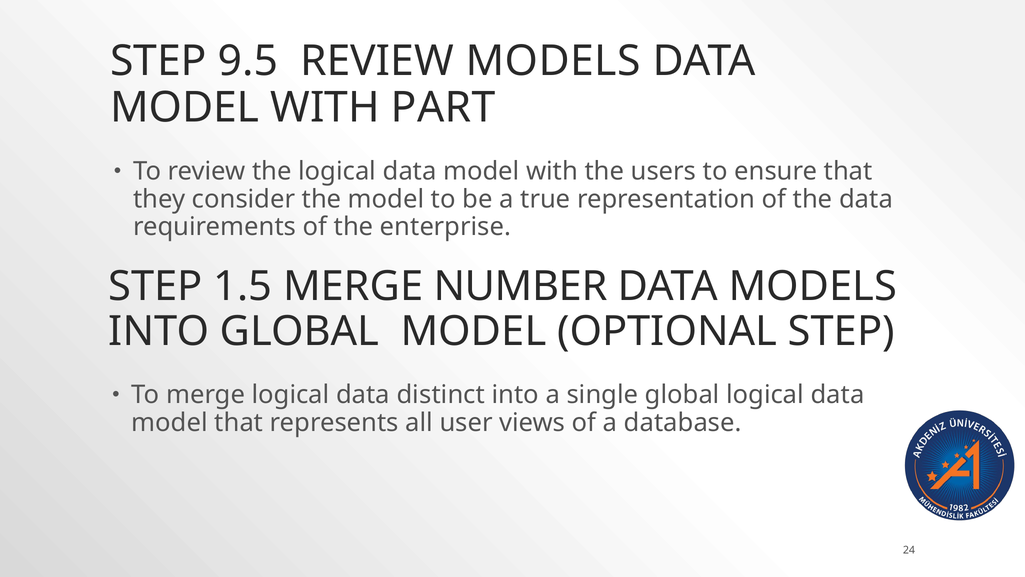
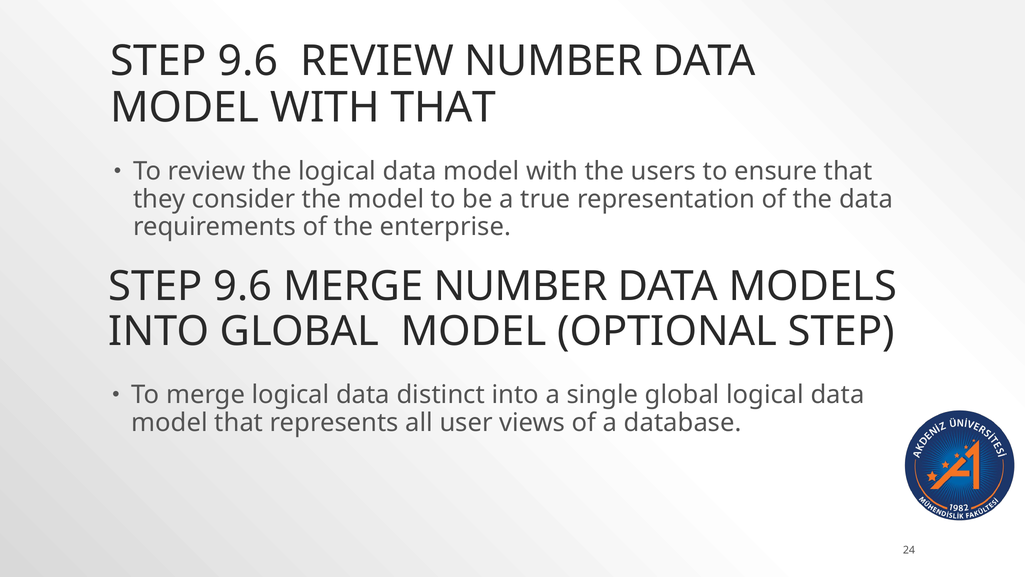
9.5 at (248, 61): 9.5 -> 9.6
REVIEW MODELS: MODELS -> NUMBER
WITH PART: PART -> THAT
1.5 at (243, 286): 1.5 -> 9.6
